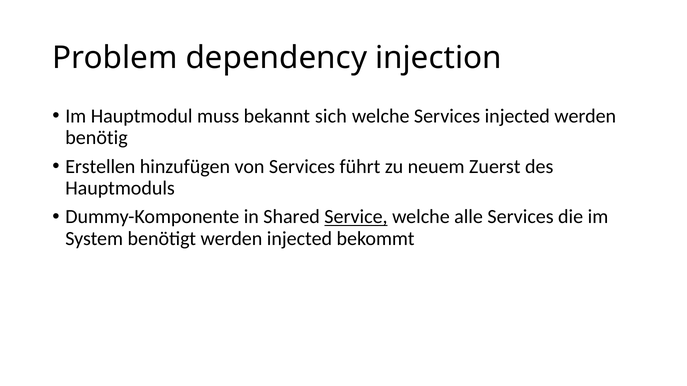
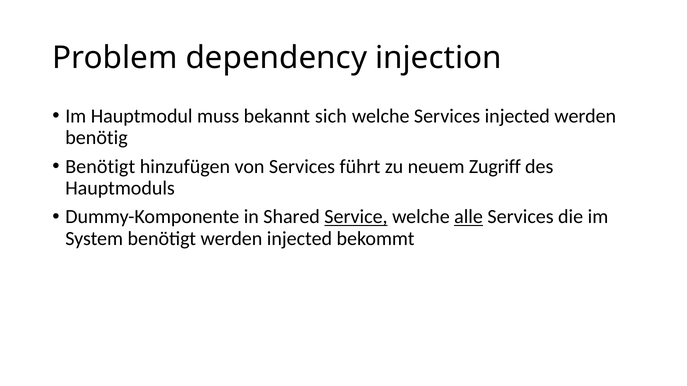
Erstellen at (100, 167): Erstellen -> Benötigt
Zuerst: Zuerst -> Zugriff
alle underline: none -> present
